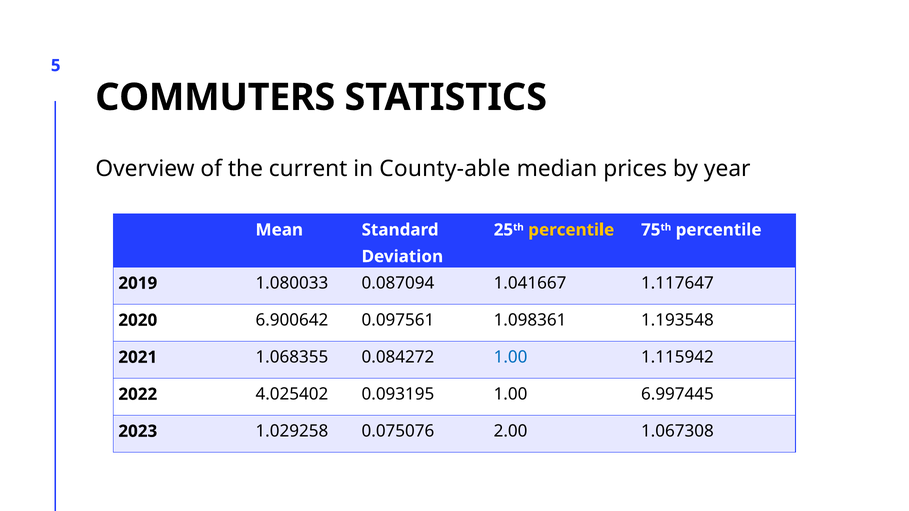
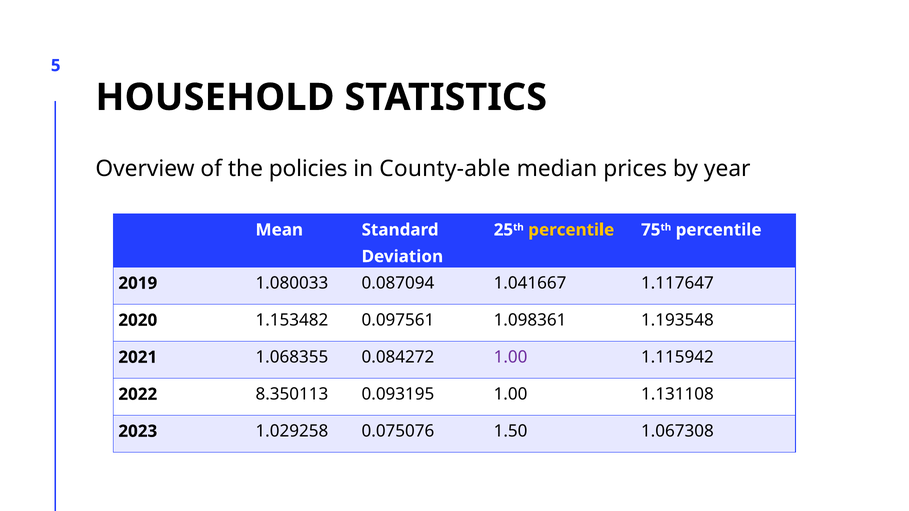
COMMUTERS: COMMUTERS -> HOUSEHOLD
current: current -> policies
6.900642: 6.900642 -> 1.153482
1.00 at (511, 357) colour: blue -> purple
4.025402: 4.025402 -> 8.350113
6.997445: 6.997445 -> 1.131108
2.00: 2.00 -> 1.50
